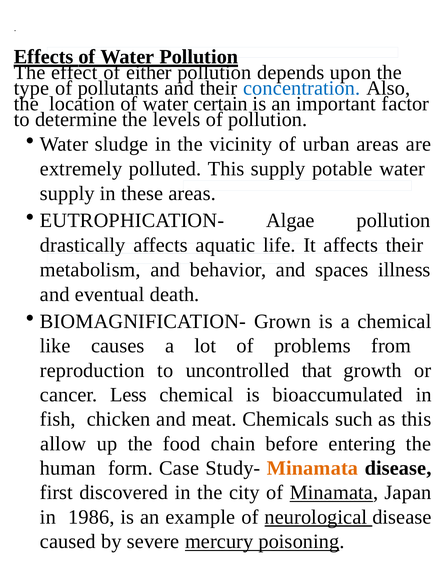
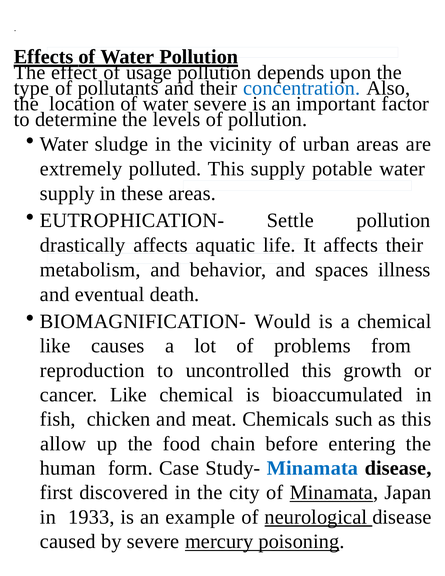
either: either -> usage
water certain: certain -> severe
Algae: Algae -> Settle
Grown: Grown -> Would
uncontrolled that: that -> this
cancer Less: Less -> Like
Minamata at (312, 468) colour: orange -> blue
1986: 1986 -> 1933
